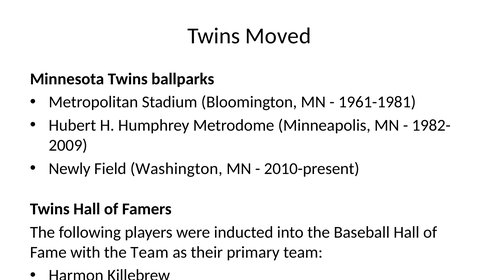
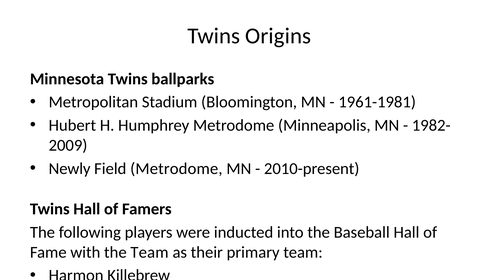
Moved: Moved -> Origins
Field Washington: Washington -> Metrodome
